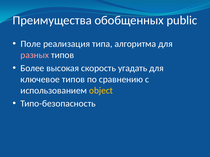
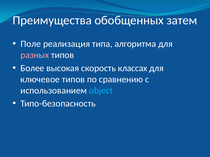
public: public -> затем
угадать: угадать -> классах
object colour: yellow -> light blue
